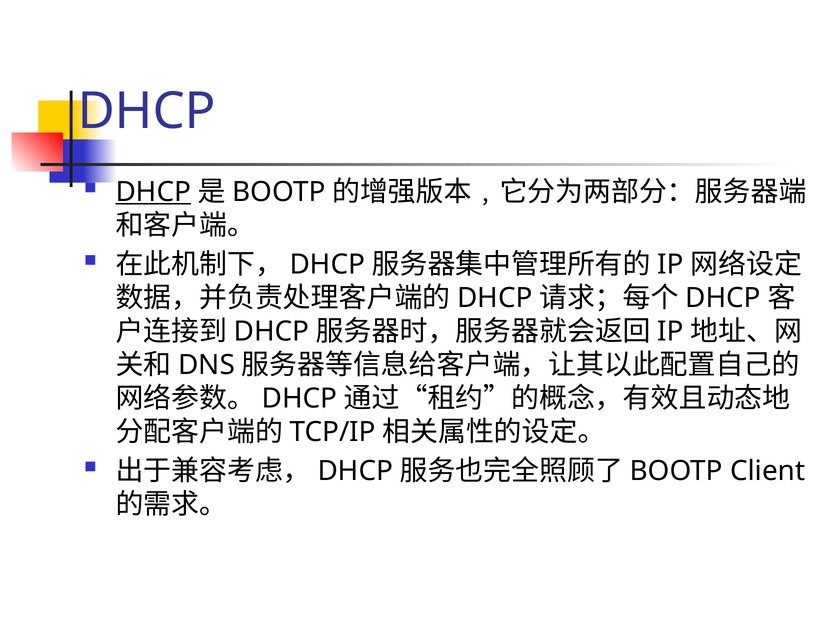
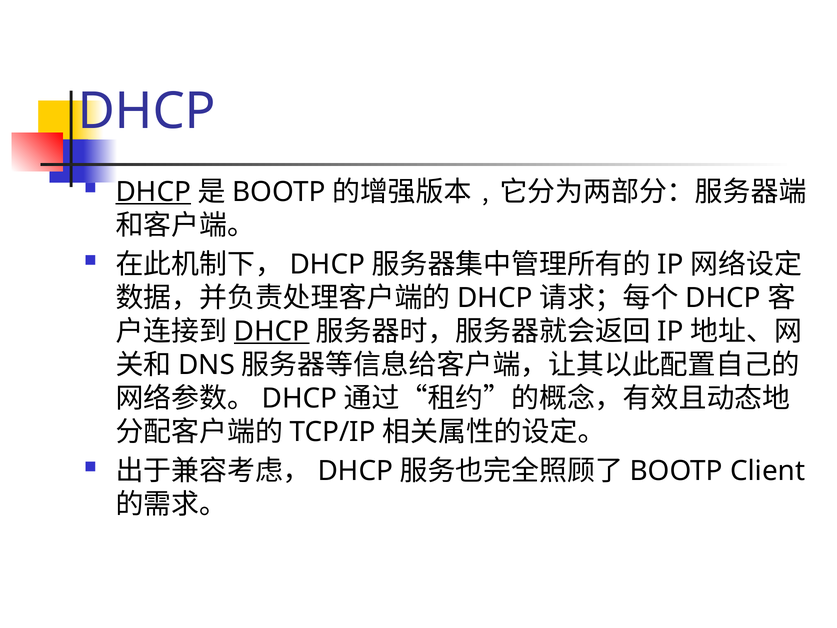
DHCP at (272, 331) underline: none -> present
